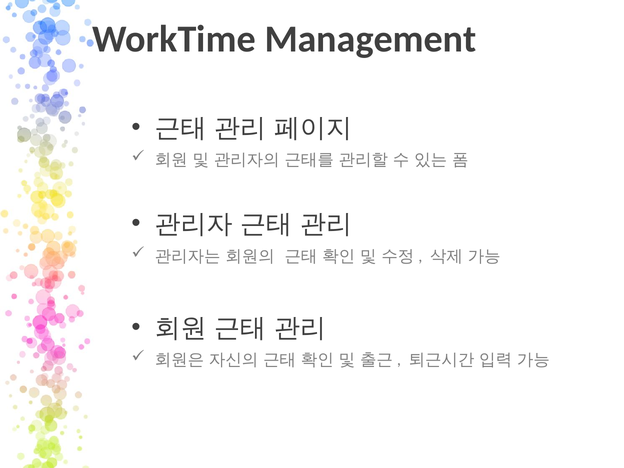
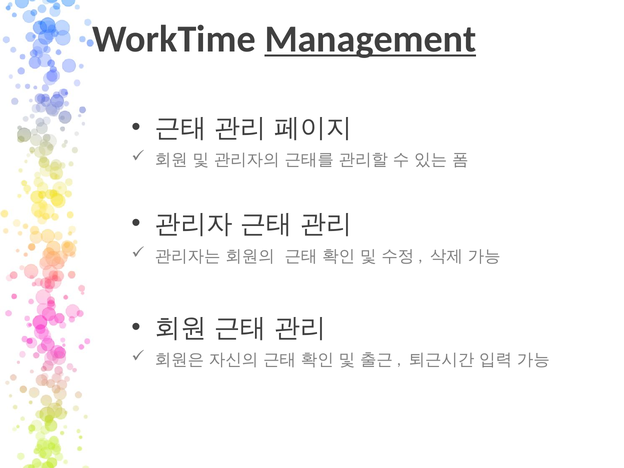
Management underline: none -> present
